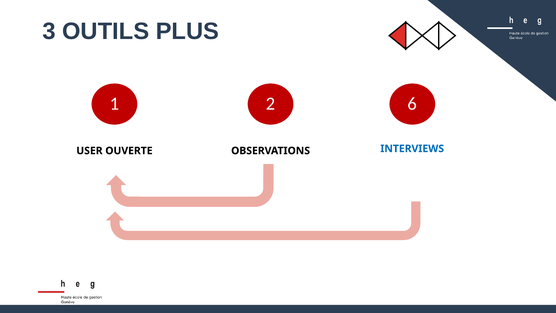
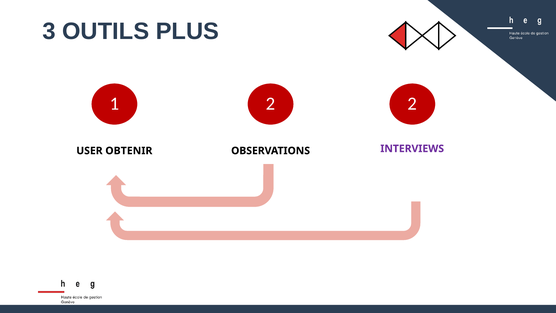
2 6: 6 -> 2
OUVERTE: OUVERTE -> OBTENIR
INTERVIEWS colour: blue -> purple
